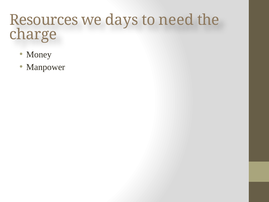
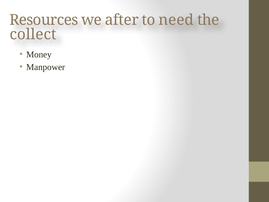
days: days -> after
charge: charge -> collect
